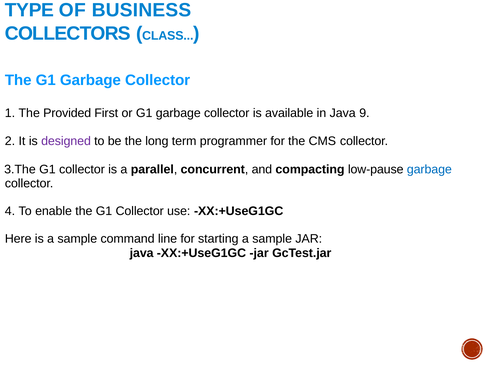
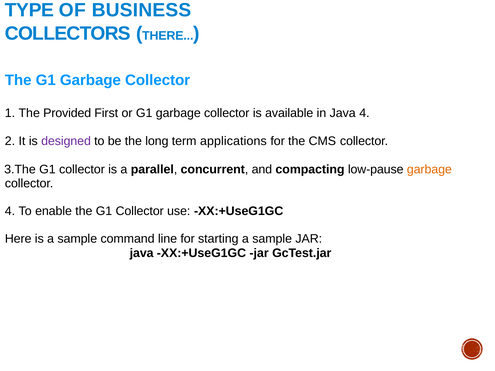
CLASS: CLASS -> THERE
Java 9: 9 -> 4
programmer: programmer -> applications
garbage at (429, 170) colour: blue -> orange
